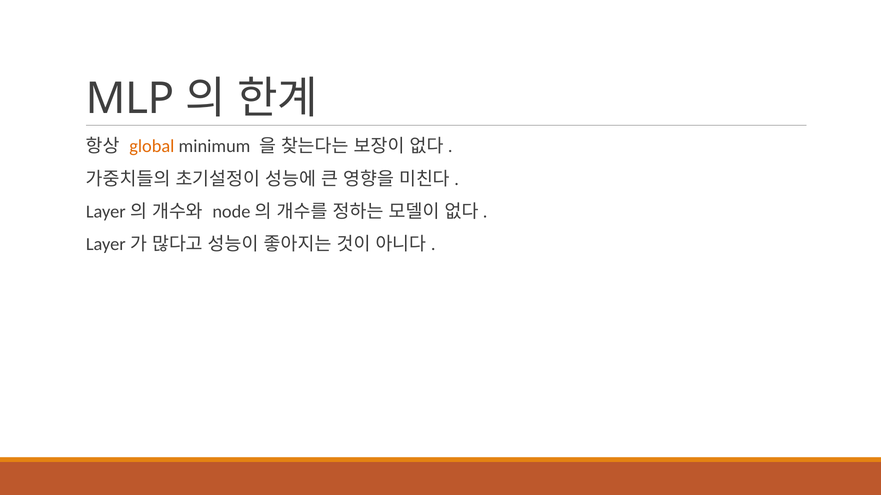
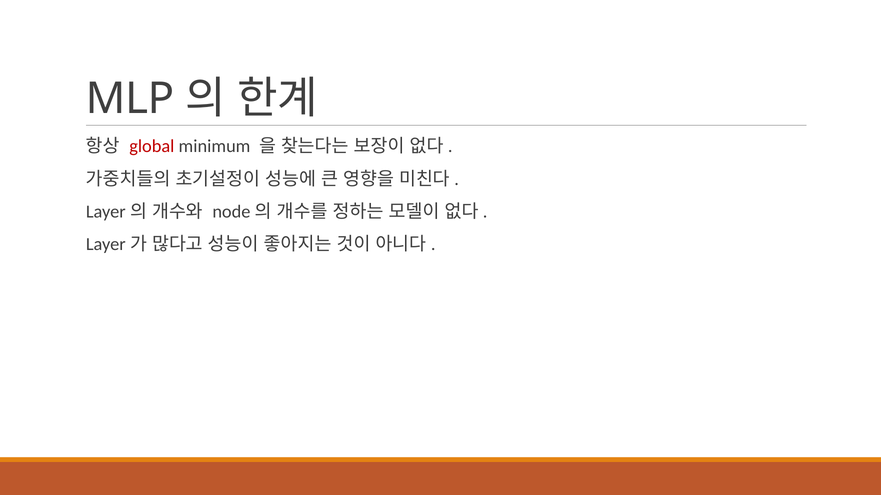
global colour: orange -> red
